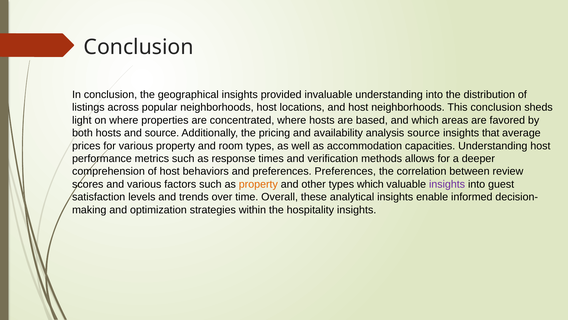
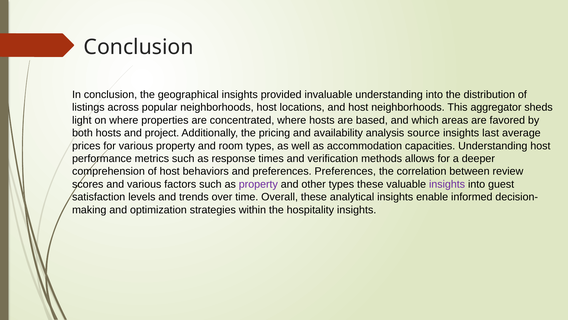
This conclusion: conclusion -> aggregator
and source: source -> project
that: that -> last
property at (258, 184) colour: orange -> purple
types which: which -> these
